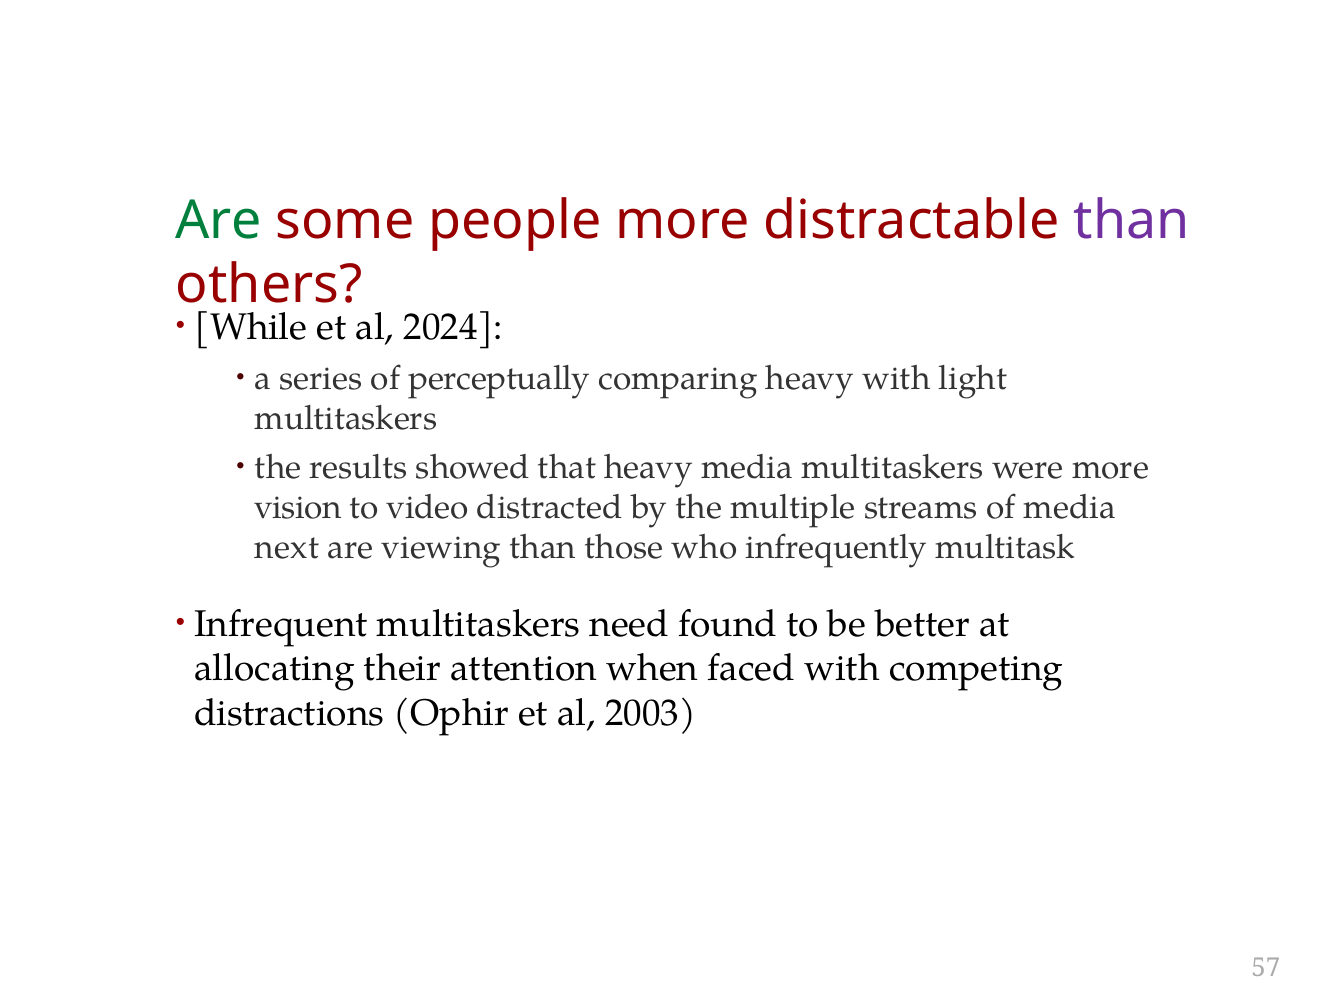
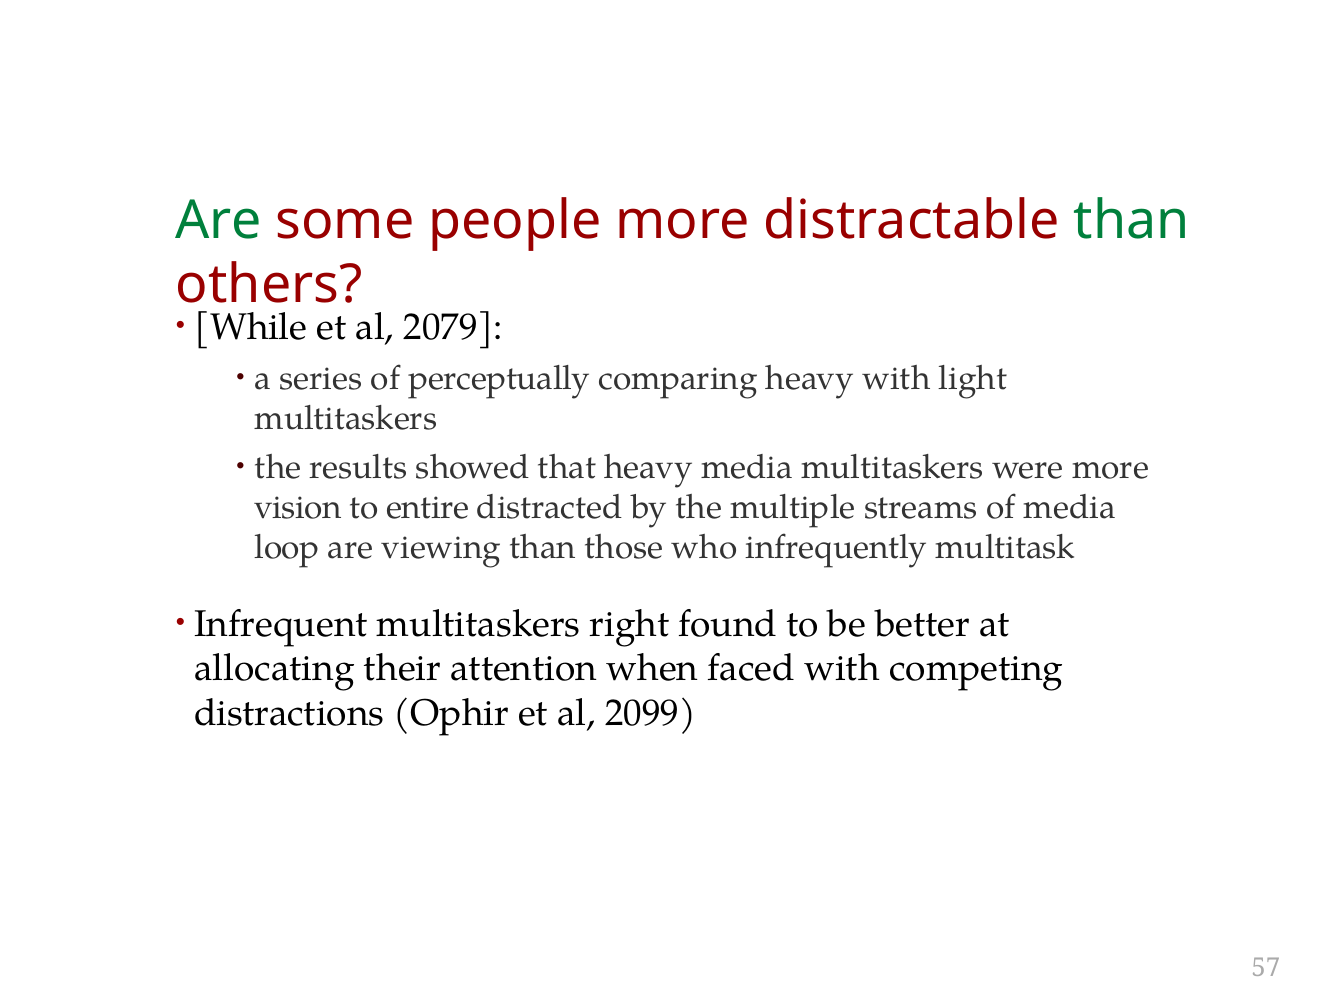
than at (1132, 220) colour: purple -> green
2024: 2024 -> 2079
video: video -> entire
next: next -> loop
need: need -> right
2003: 2003 -> 2099
